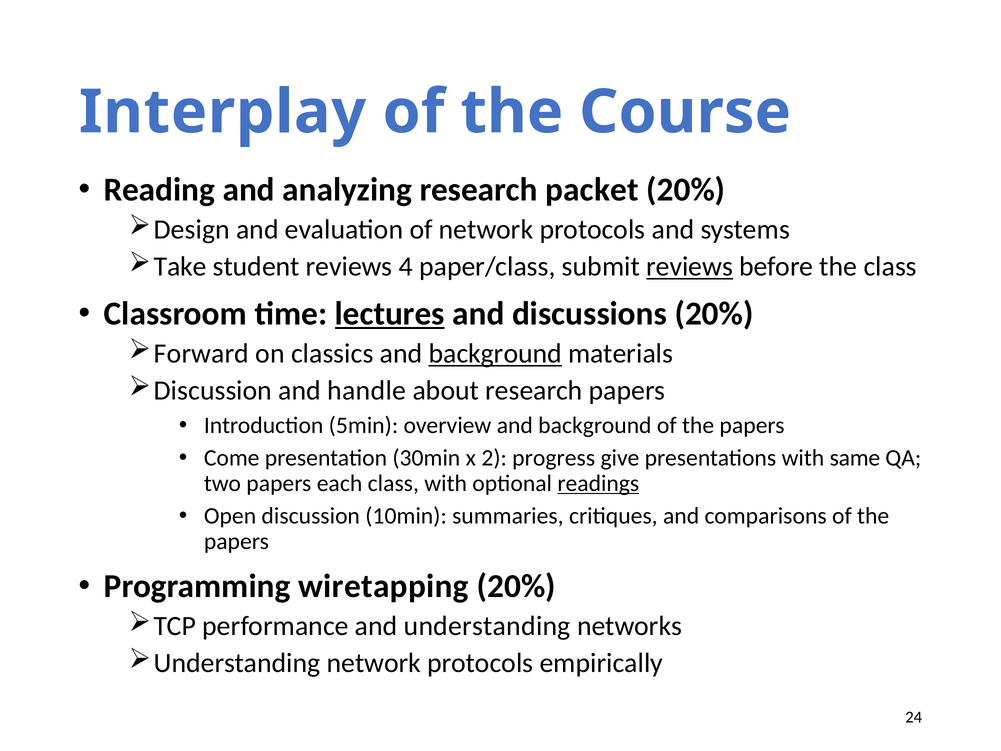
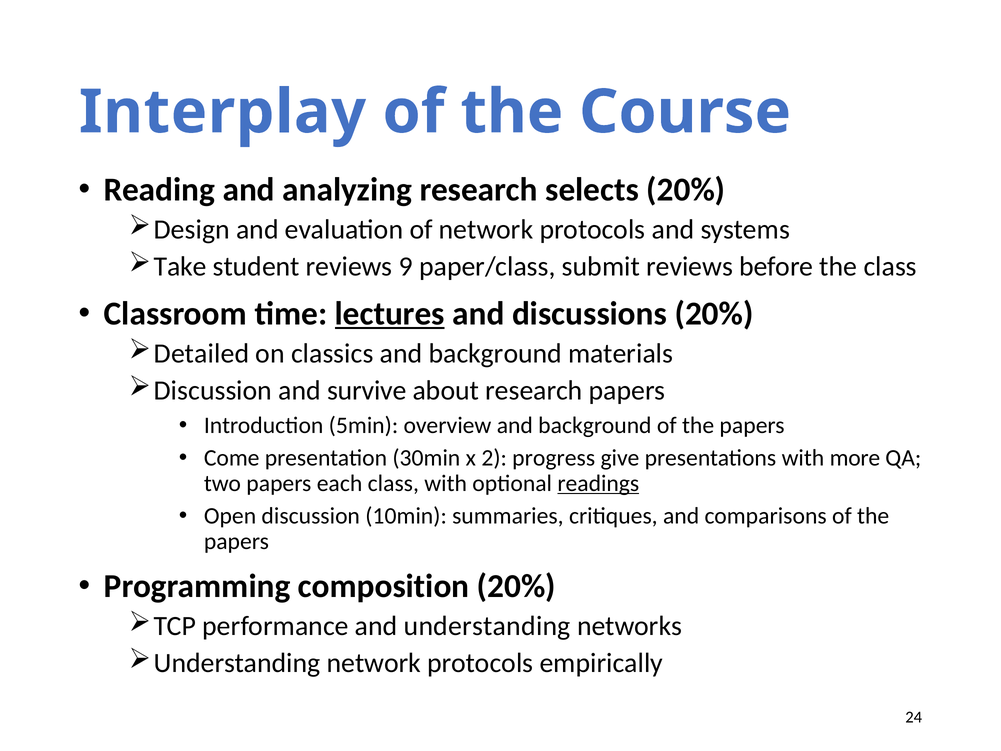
packet: packet -> selects
4: 4 -> 9
reviews at (690, 267) underline: present -> none
Forward: Forward -> Detailed
background at (495, 354) underline: present -> none
handle: handle -> survive
same: same -> more
wiretapping: wiretapping -> composition
